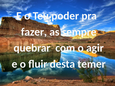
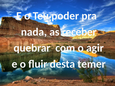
fazer: fazer -> nada
sempre: sempre -> receber
